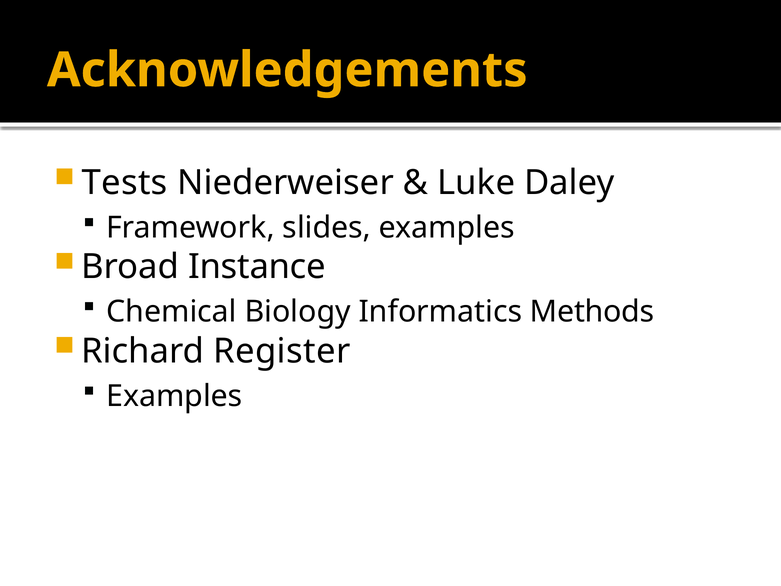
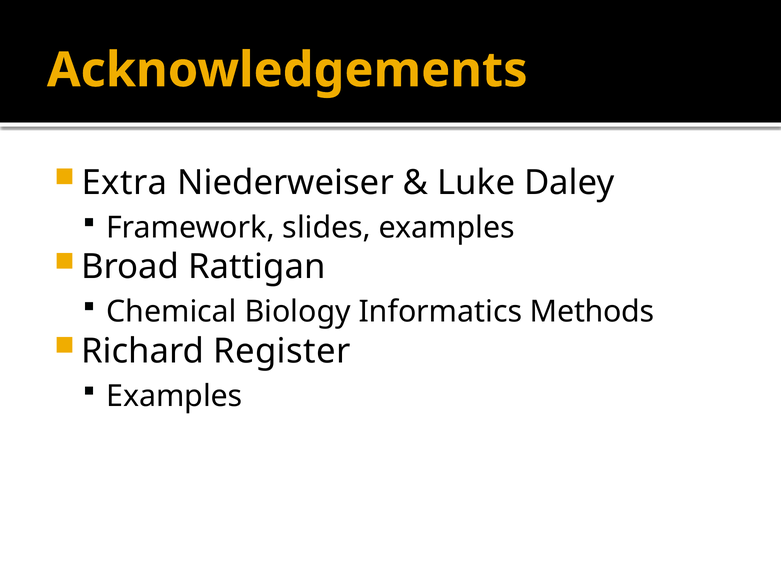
Tests: Tests -> Extra
Instance: Instance -> Rattigan
